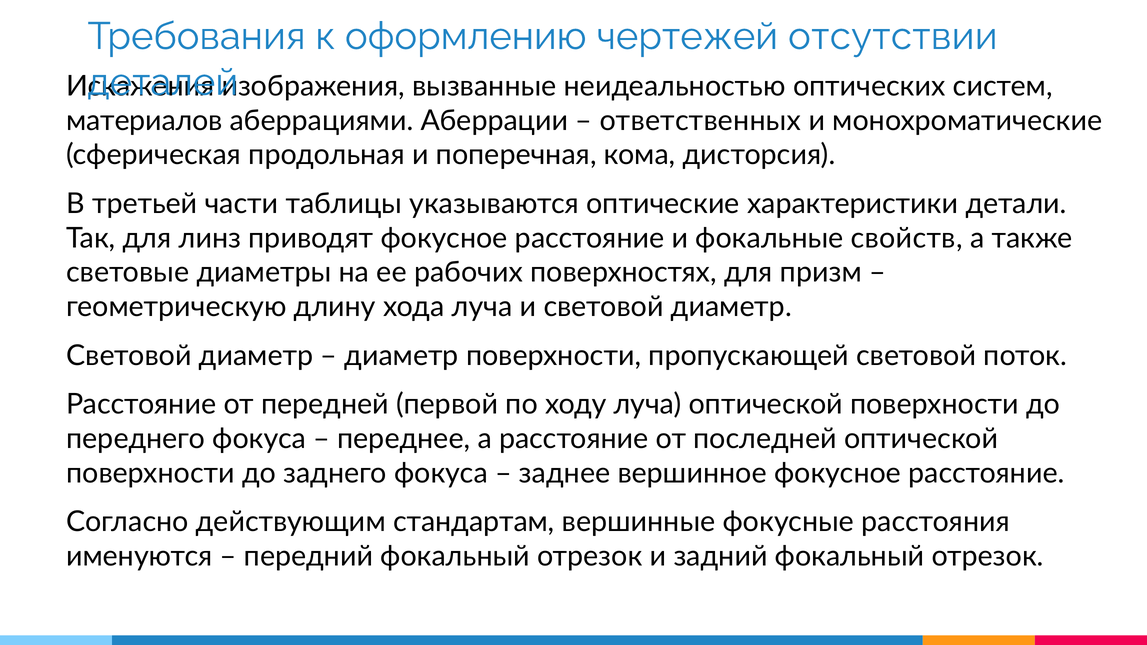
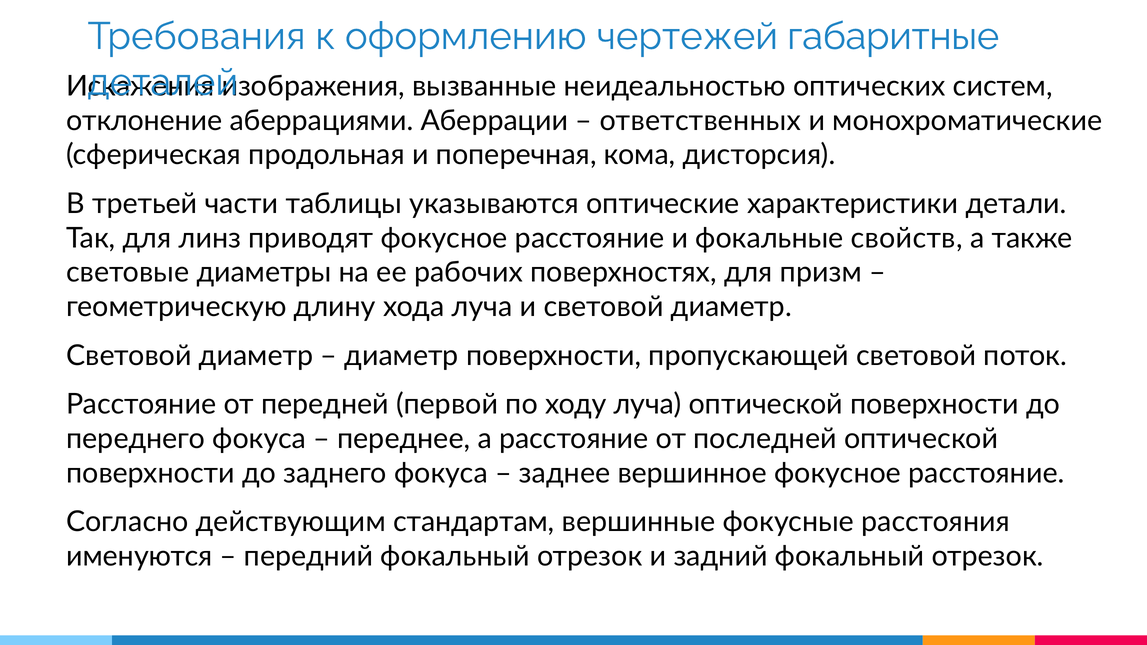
отсутствии: отсутствии -> габаритные
материалов: материалов -> отклонение
